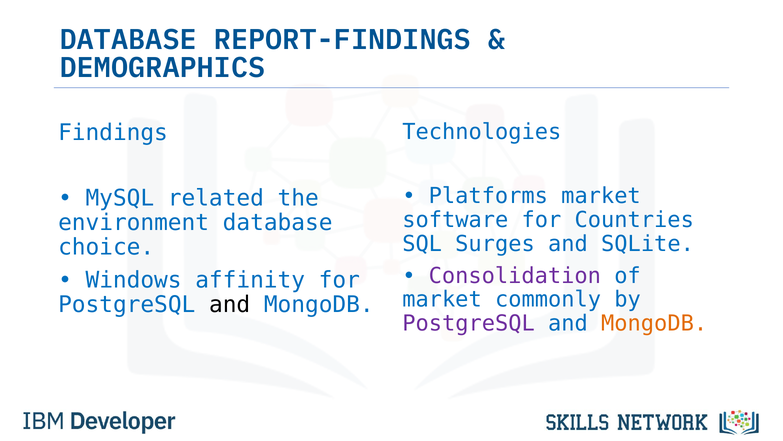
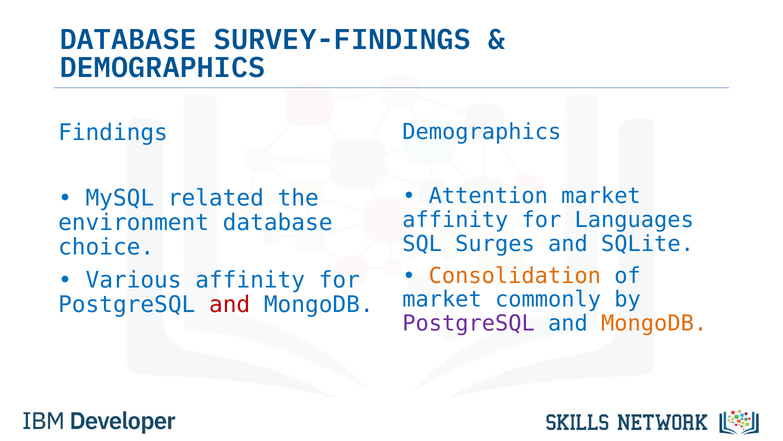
REPORT-FINDINGS: REPORT-FINDINGS -> SURVEY-FINDINGS
Technologies at (482, 132): Technologies -> Demographics
Platforms: Platforms -> Attention
software at (455, 220): software -> affinity
Countries: Countries -> Languages
Consolidation colour: purple -> orange
Windows: Windows -> Various
and at (230, 305) colour: black -> red
